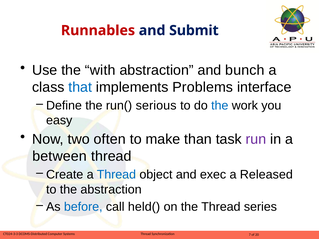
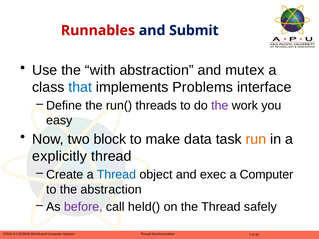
bunch: bunch -> mutex
serious: serious -> threads
the at (220, 106) colour: blue -> purple
often: often -> block
than: than -> data
run colour: purple -> orange
between: between -> explicitly
a Released: Released -> Computer
before colour: blue -> purple
series: series -> safely
